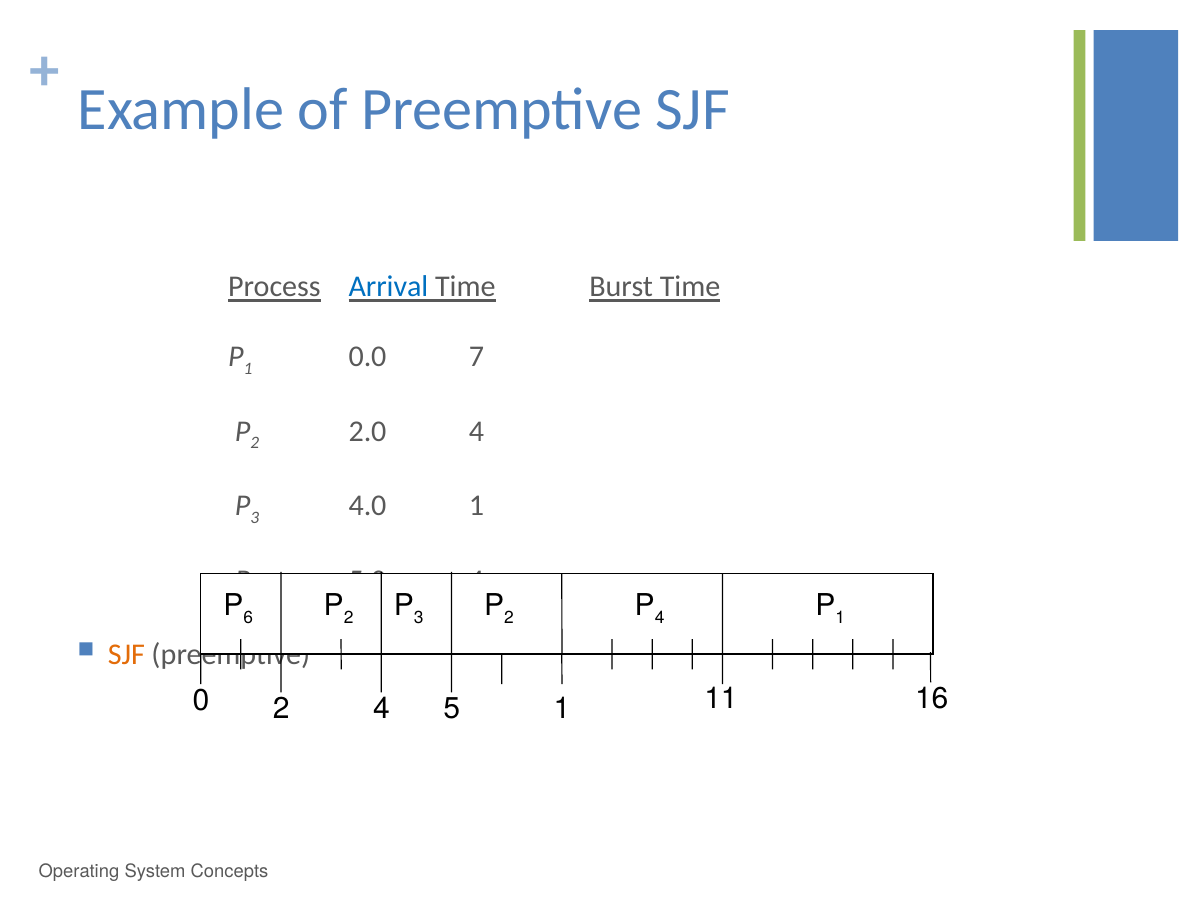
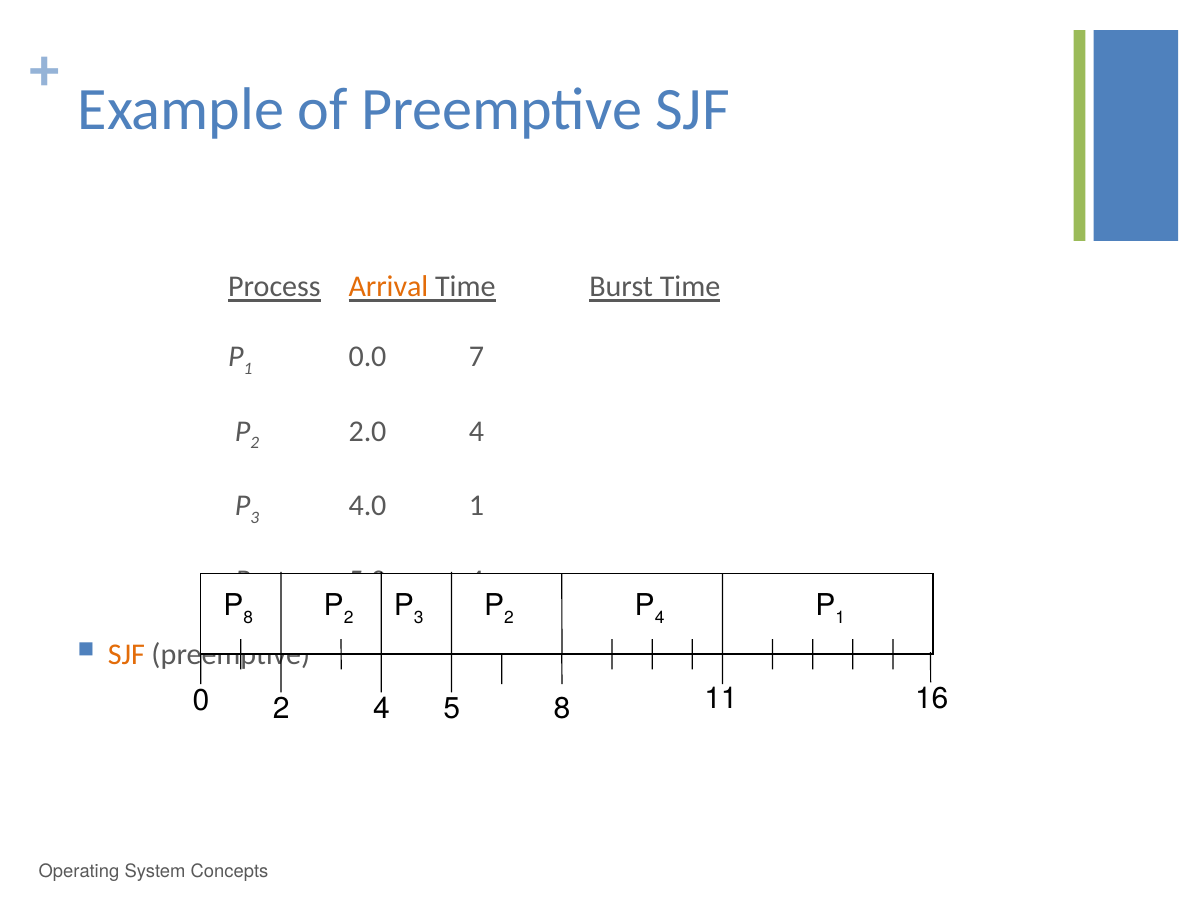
Arrival colour: blue -> orange
6 at (248, 617): 6 -> 8
5 1: 1 -> 8
